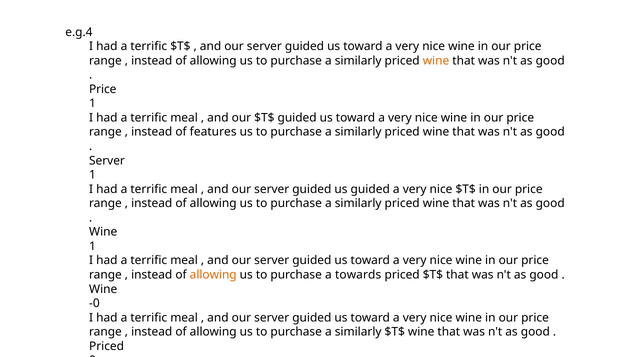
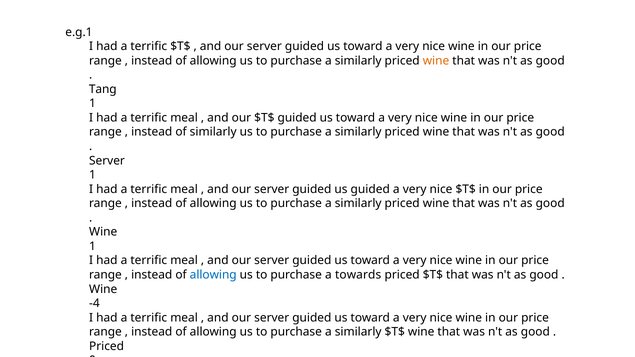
e.g.4: e.g.4 -> e.g.1
Price at (103, 89): Price -> Tang
of features: features -> similarly
allowing at (213, 275) colour: orange -> blue
-0: -0 -> -4
